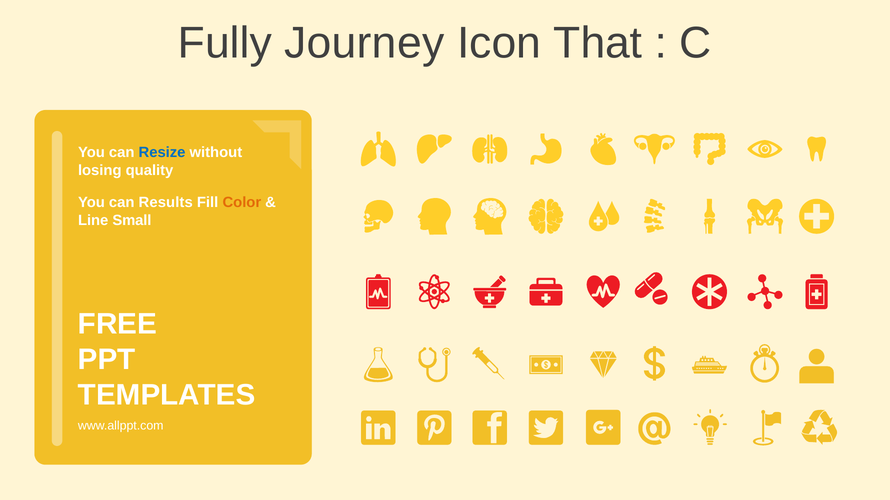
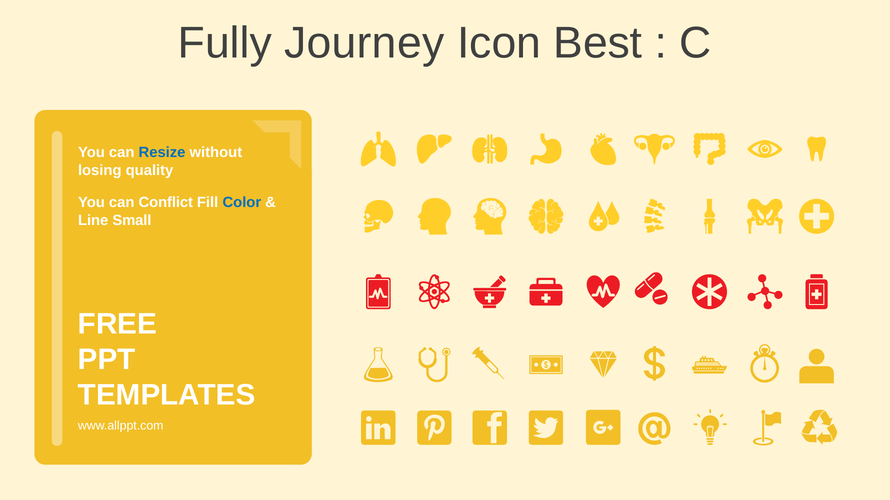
That: That -> Best
Results: Results -> Conflict
Color colour: orange -> blue
